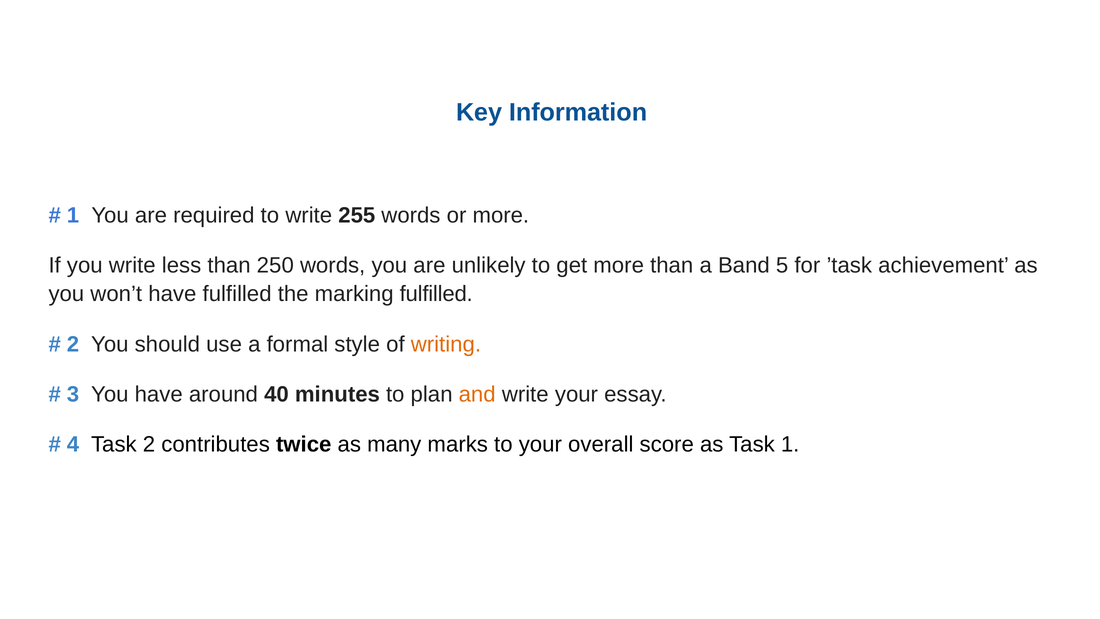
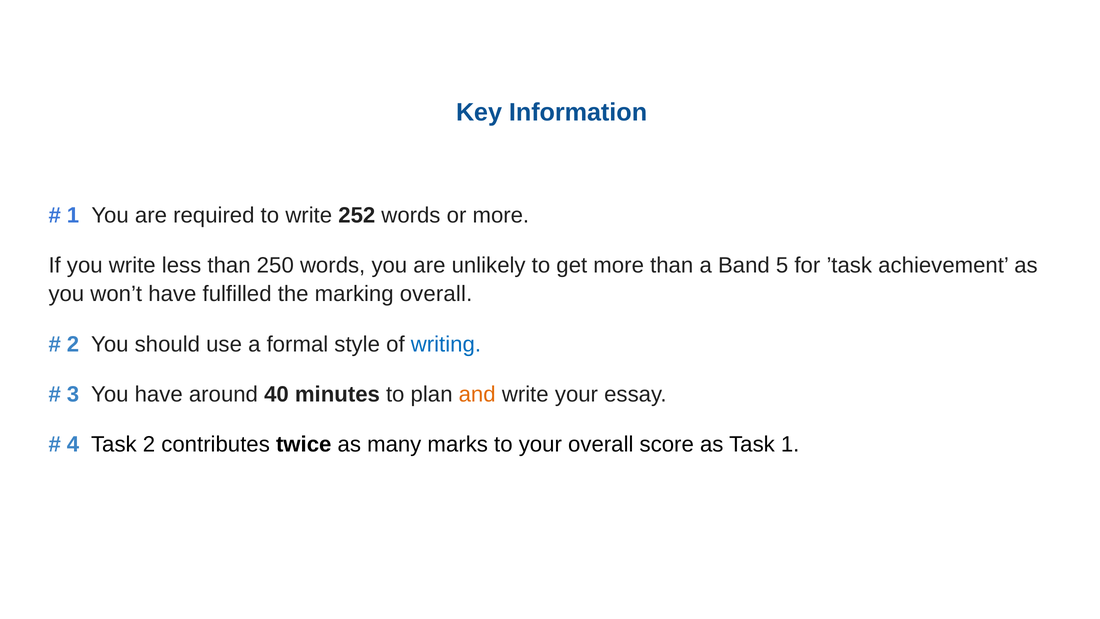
255: 255 -> 252
marking fulfilled: fulfilled -> overall
writing colour: orange -> blue
